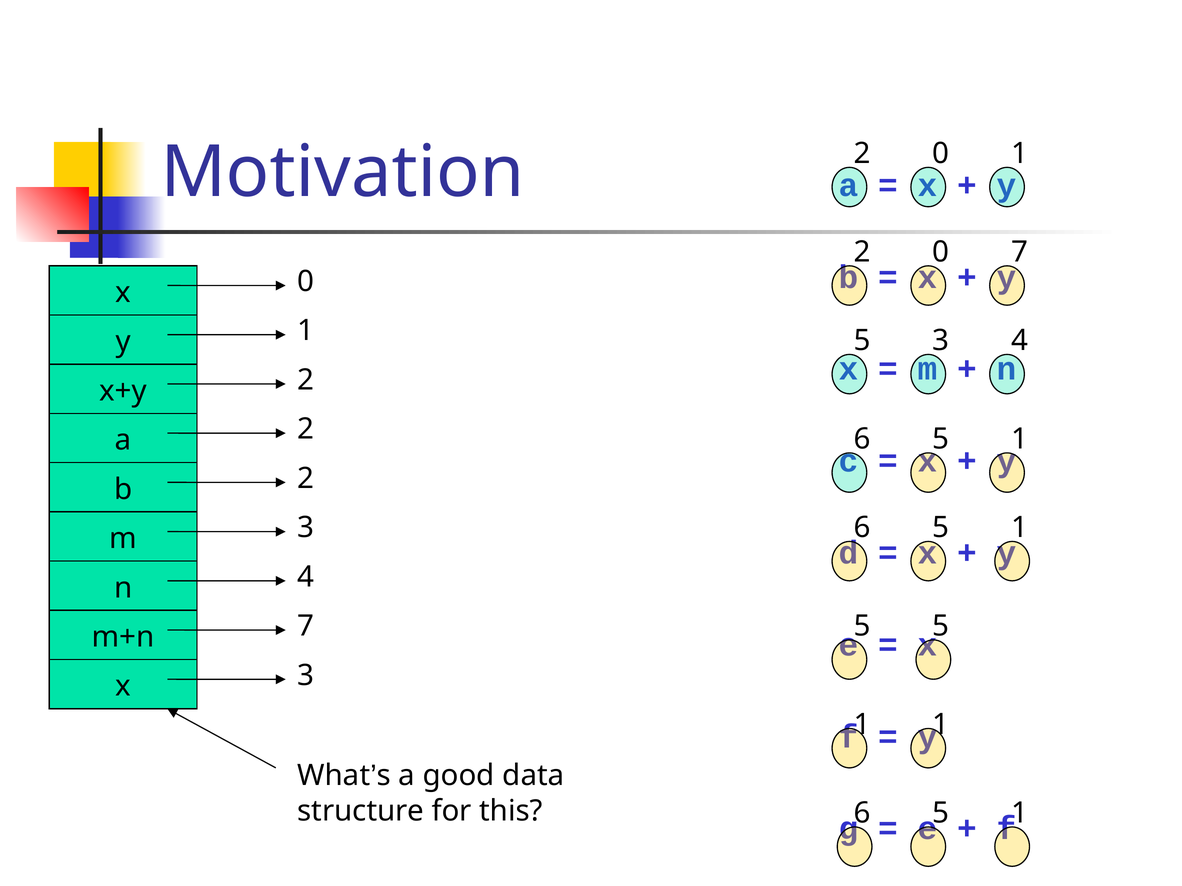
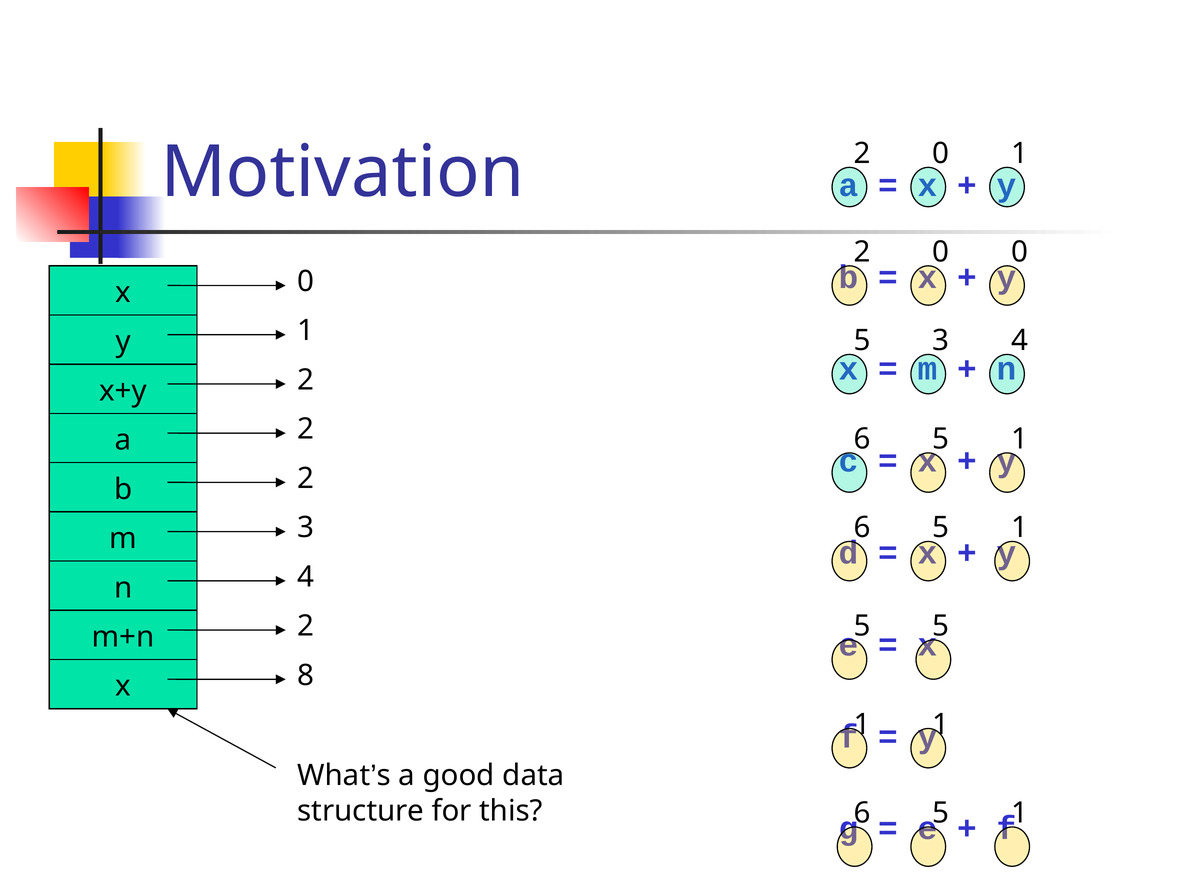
0 7: 7 -> 0
m+n 7: 7 -> 2
x 3: 3 -> 8
